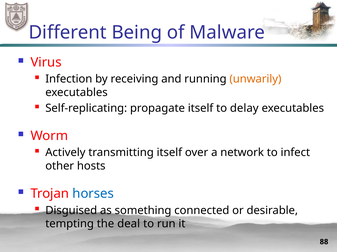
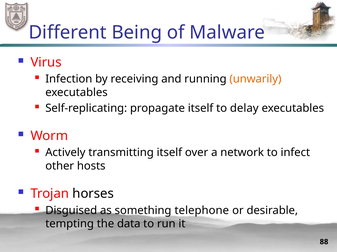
horses colour: blue -> black
connected: connected -> telephone
deal: deal -> data
